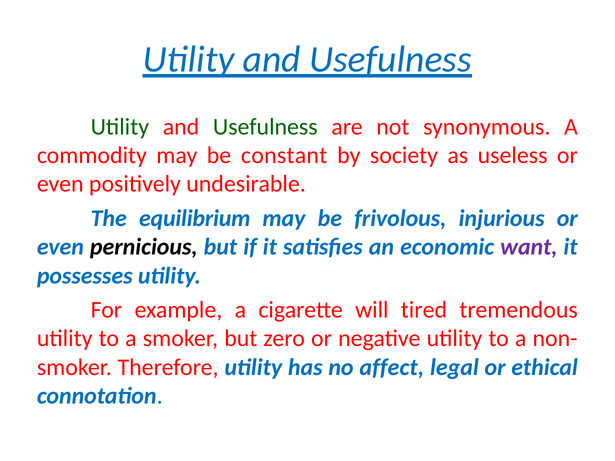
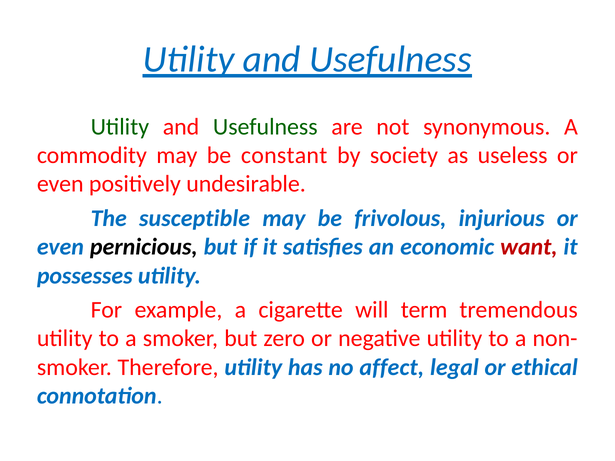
equilibrium: equilibrium -> susceptible
want colour: purple -> red
tired: tired -> term
